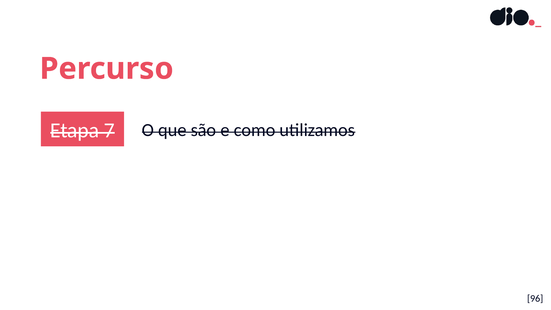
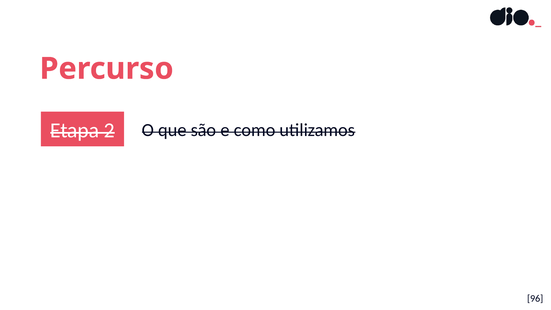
7: 7 -> 2
